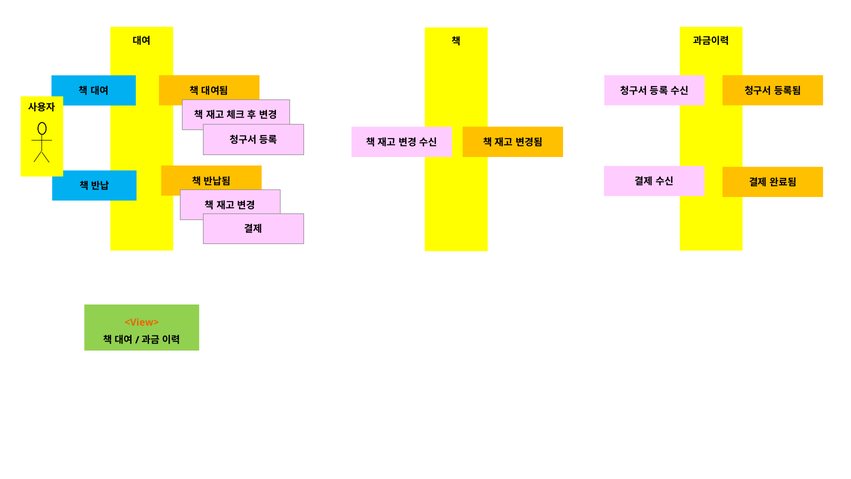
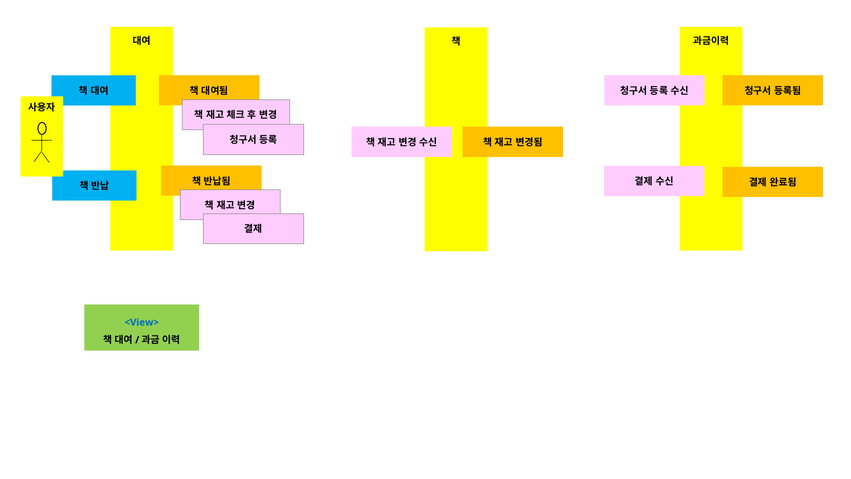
<View> colour: orange -> blue
